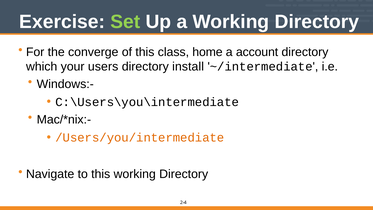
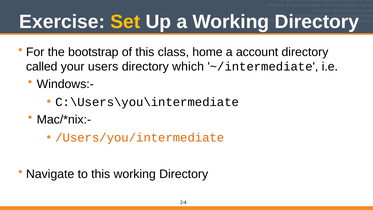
Set colour: light green -> yellow
converge: converge -> bootstrap
which: which -> called
install: install -> which
